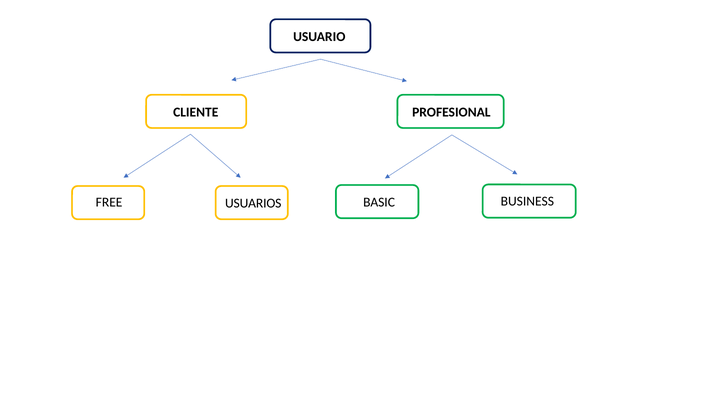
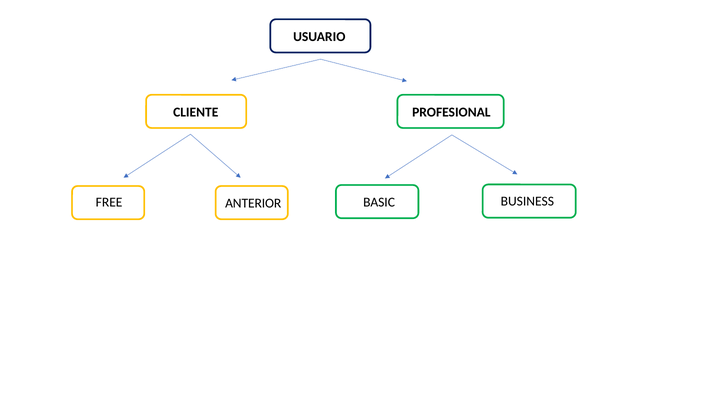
USUARIOS: USUARIOS -> ANTERIOR
